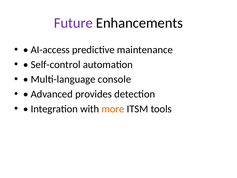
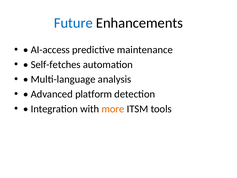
Future colour: purple -> blue
Self-control: Self-control -> Self-fetches
console: console -> analysis
provides: provides -> platform
